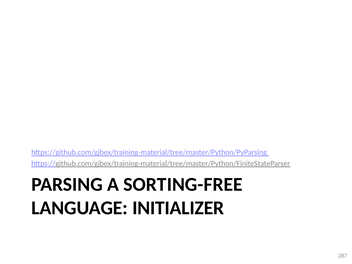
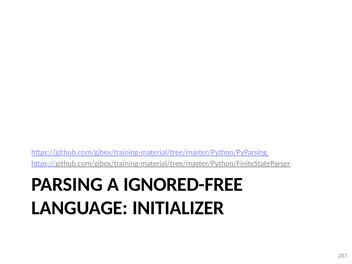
SORTING-FREE: SORTING-FREE -> IGNORED-FREE
